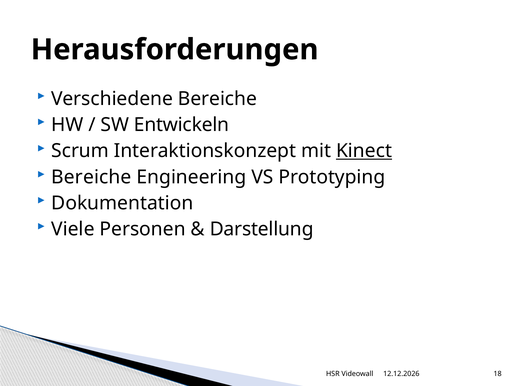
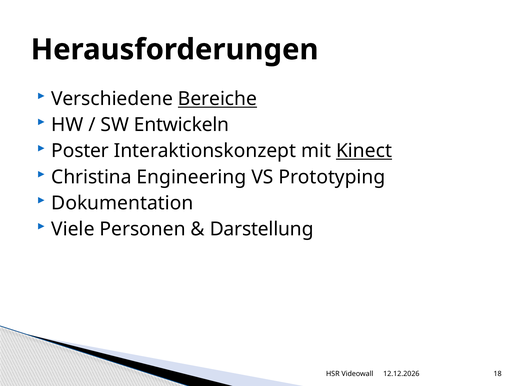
Bereiche at (217, 99) underline: none -> present
Scrum: Scrum -> Poster
Bereiche at (91, 177): Bereiche -> Christina
